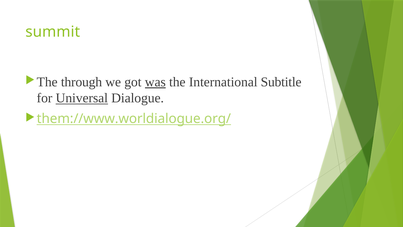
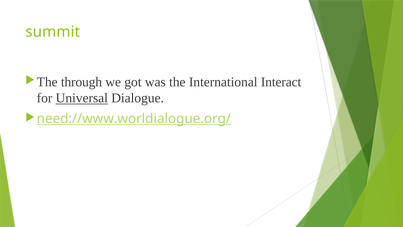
was underline: present -> none
Subtitle: Subtitle -> Interact
them://www.worldialogue.org/: them://www.worldialogue.org/ -> need://www.worldialogue.org/
